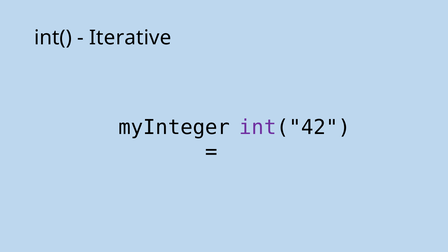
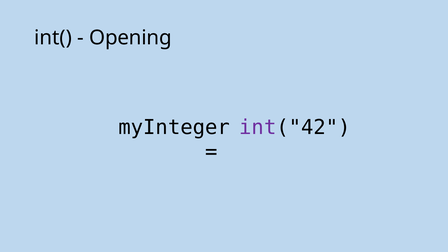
Iterative: Iterative -> Opening
